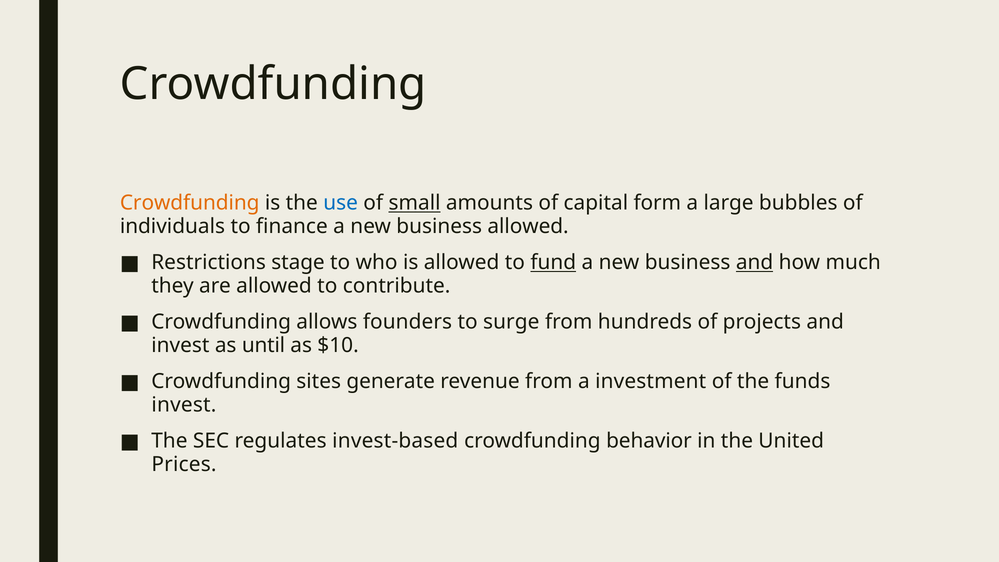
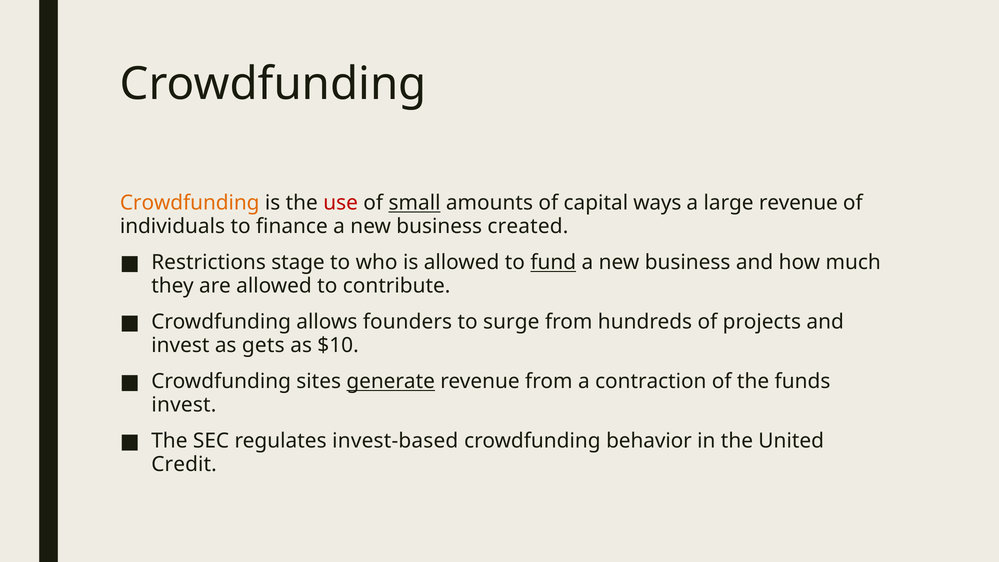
use colour: blue -> red
form: form -> ways
large bubbles: bubbles -> revenue
business allowed: allowed -> created
and at (755, 262) underline: present -> none
until: until -> gets
generate underline: none -> present
investment: investment -> contraction
Prices: Prices -> Credit
